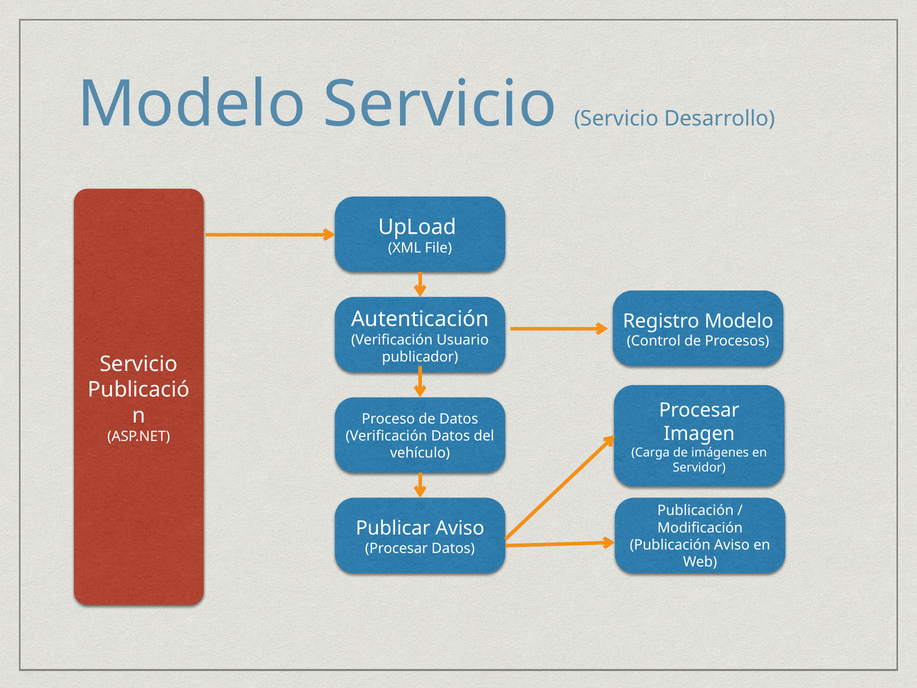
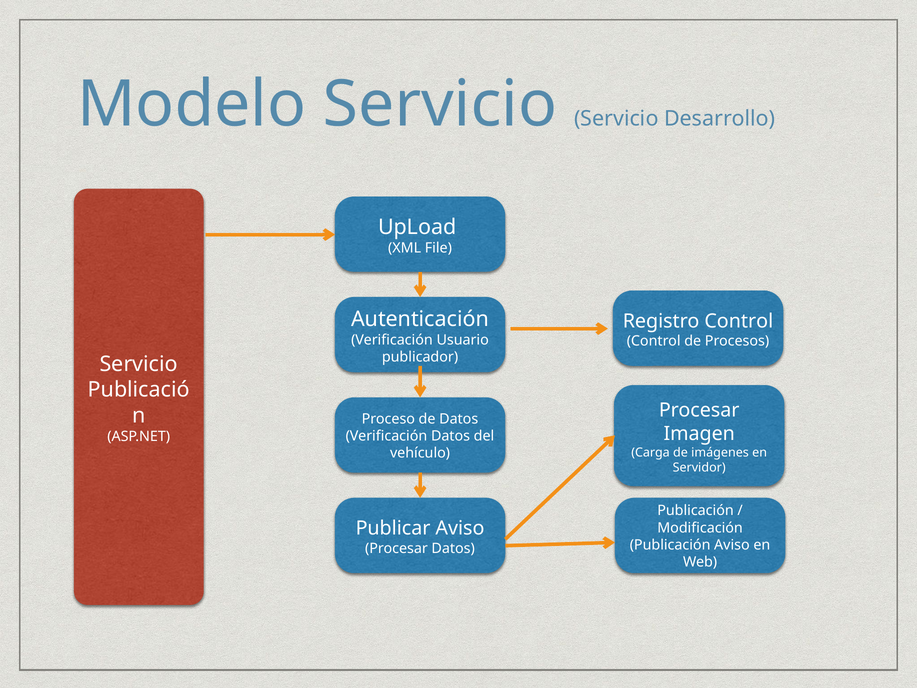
Registro Modelo: Modelo -> Control
